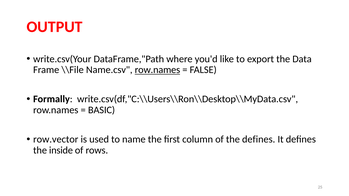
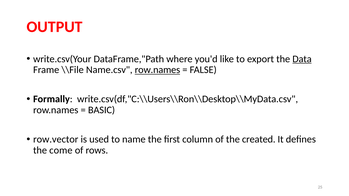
Data underline: none -> present
the defines: defines -> created
inside: inside -> come
